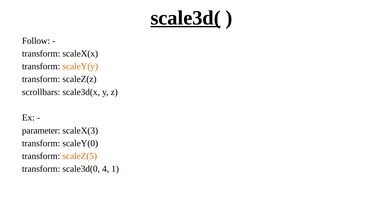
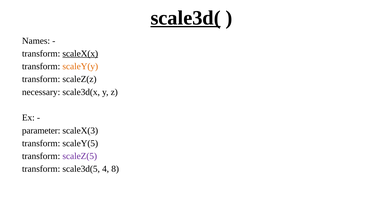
Follow: Follow -> Names
scaleX(x underline: none -> present
scrollbars: scrollbars -> necessary
scaleY(0: scaleY(0 -> scaleY(5
scaleZ(5 colour: orange -> purple
scale3d(0: scale3d(0 -> scale3d(5
1: 1 -> 8
